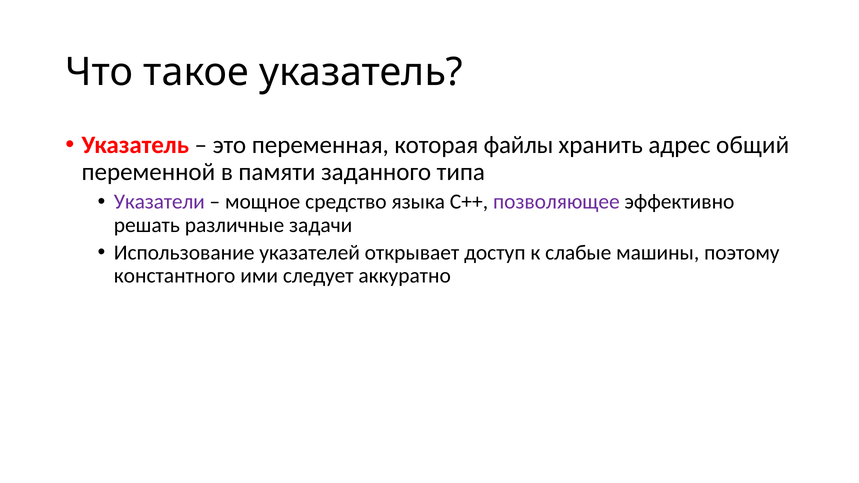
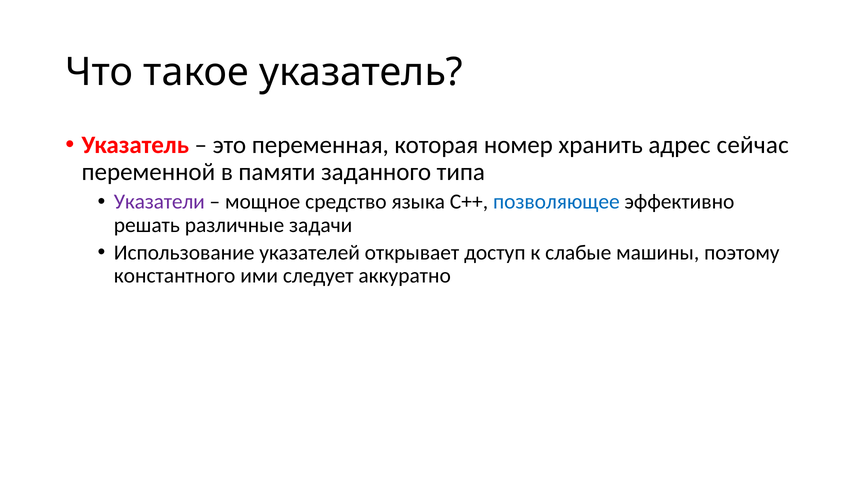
файлы: файлы -> номер
общий: общий -> сейчас
позволяющее colour: purple -> blue
